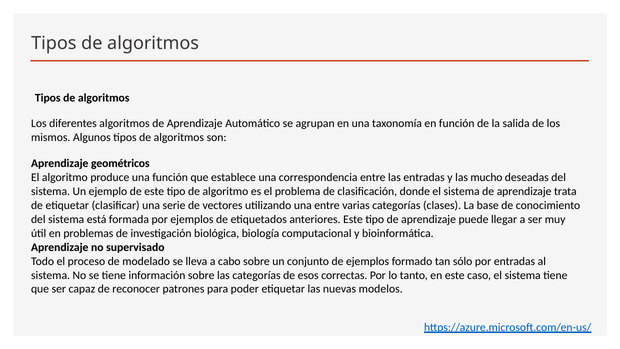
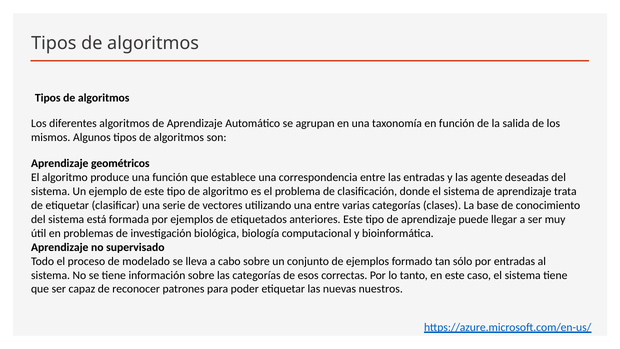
mucho: mucho -> agente
modelos: modelos -> nuestros
